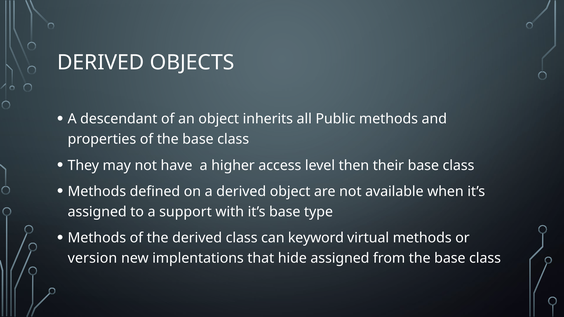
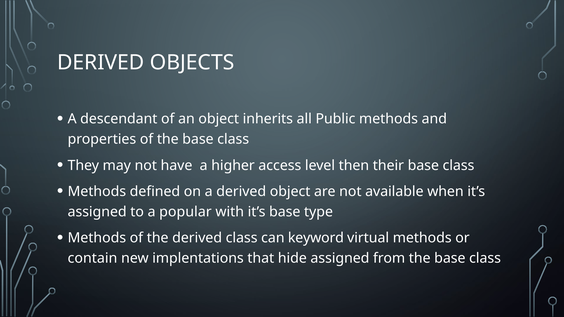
support: support -> popular
version: version -> contain
